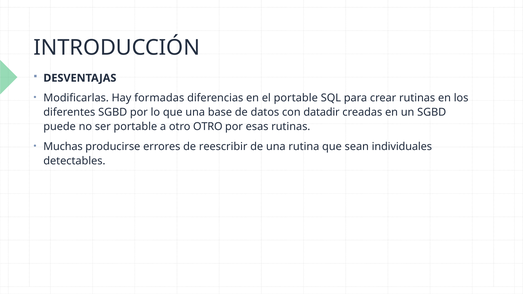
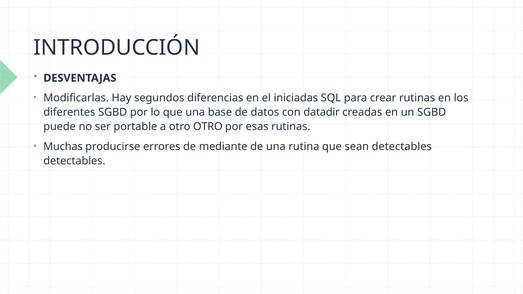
formadas: formadas -> segundos
el portable: portable -> iniciadas
reescribir: reescribir -> mediante
sean individuales: individuales -> detectables
